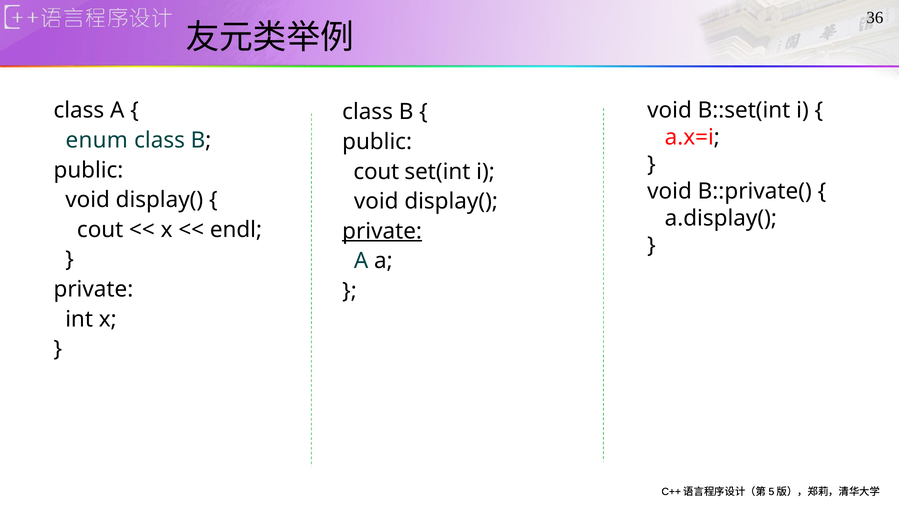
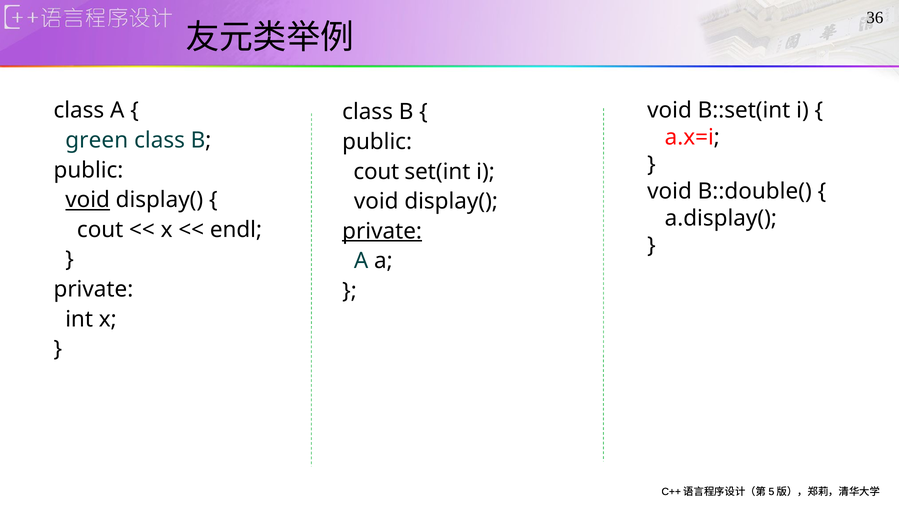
enum: enum -> green
B::private(: B::private( -> B::double(
void at (88, 200) underline: none -> present
